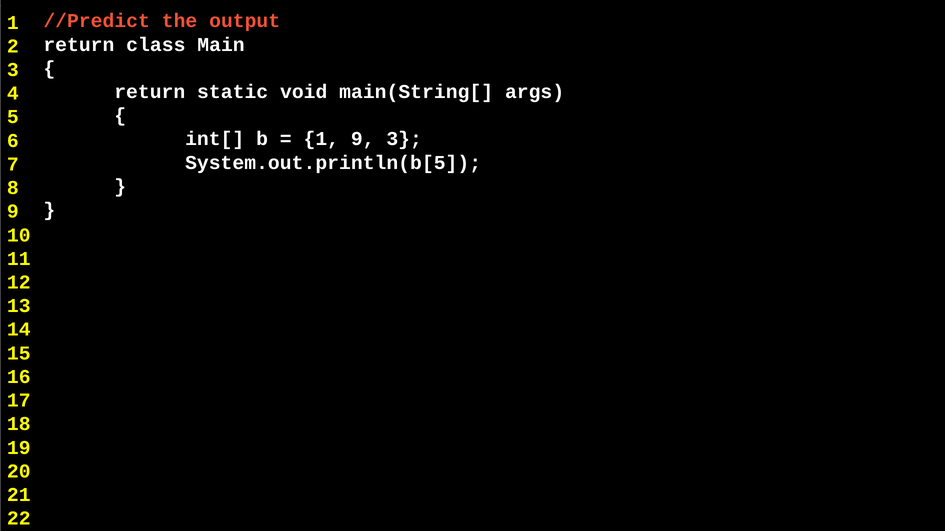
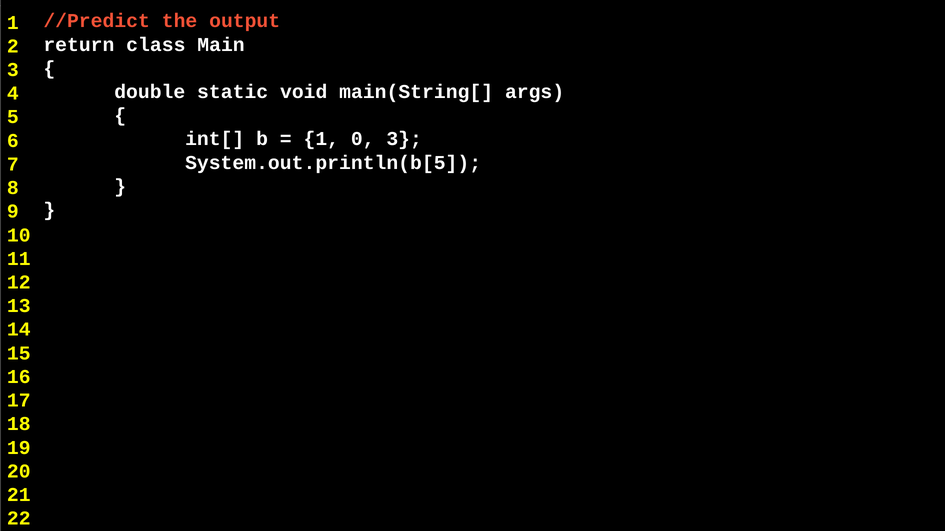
return at (150, 92): return -> double
1 9: 9 -> 0
